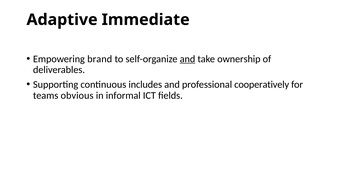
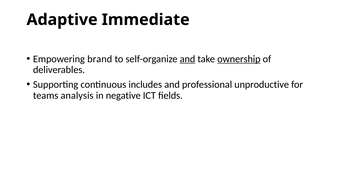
ownership underline: none -> present
cooperatively: cooperatively -> unproductive
obvious: obvious -> analysis
informal: informal -> negative
